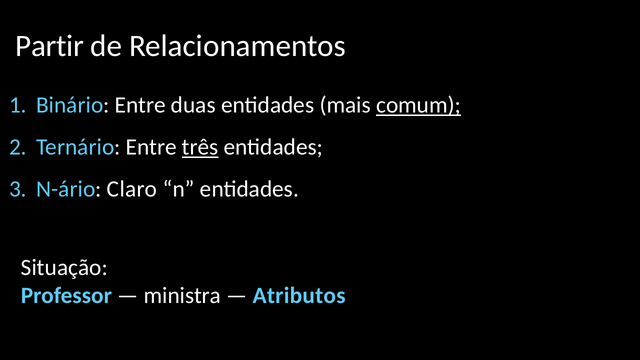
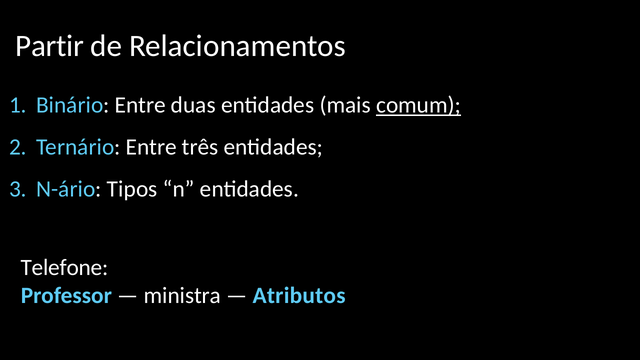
três underline: present -> none
Claro: Claro -> Tipos
Situação: Situação -> Telefone
